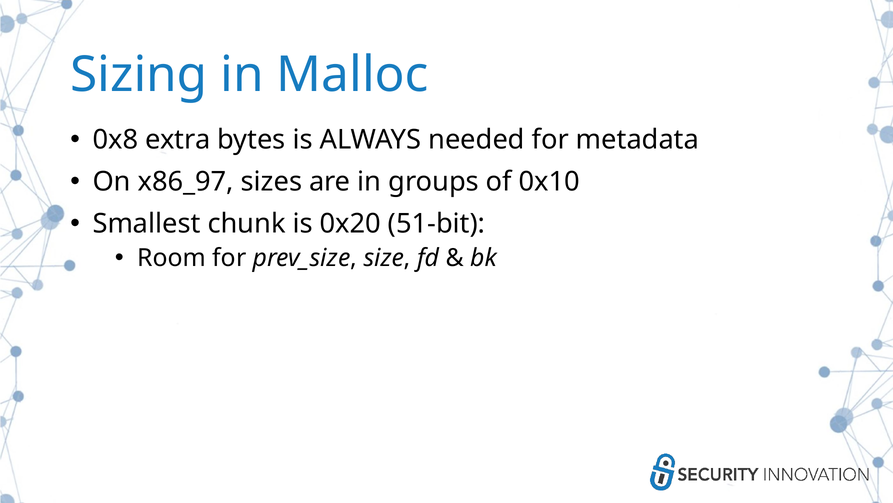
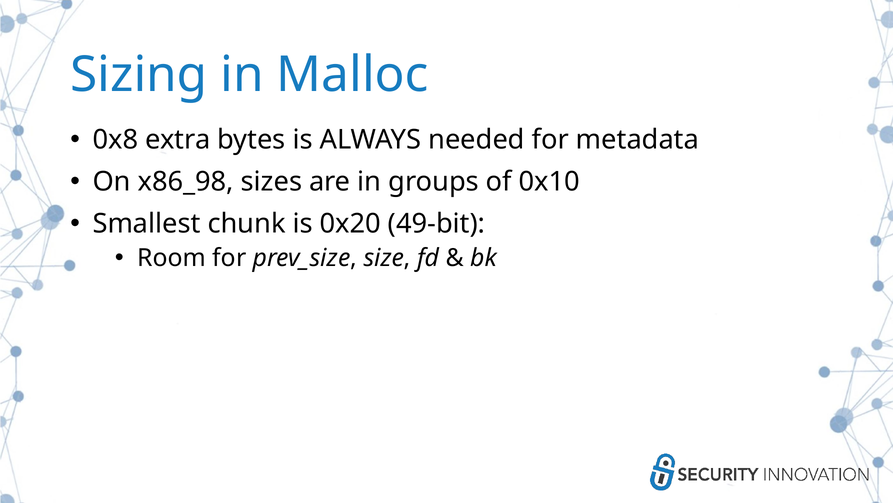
x86_97: x86_97 -> x86_98
51-bit: 51-bit -> 49-bit
